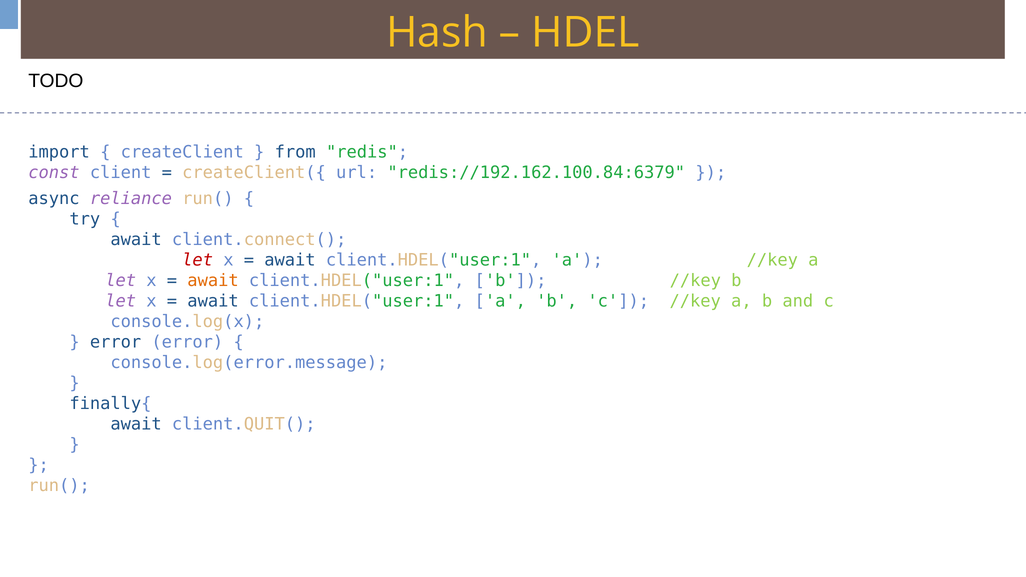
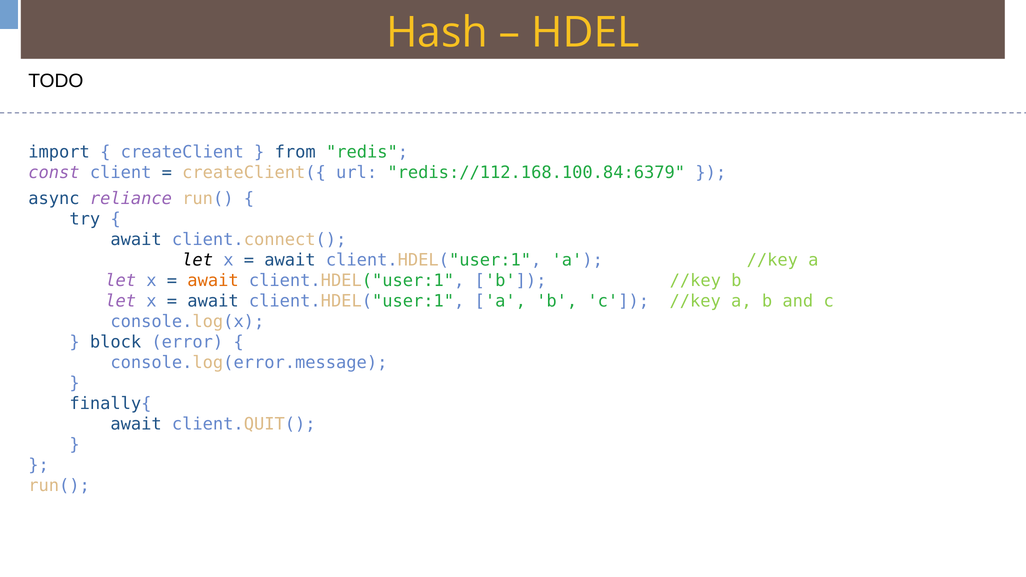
redis://192.162.100.84:6379: redis://192.162.100.84:6379 -> redis://112.168.100.84:6379
let at (198, 260) colour: red -> black
error at (116, 342): error -> block
